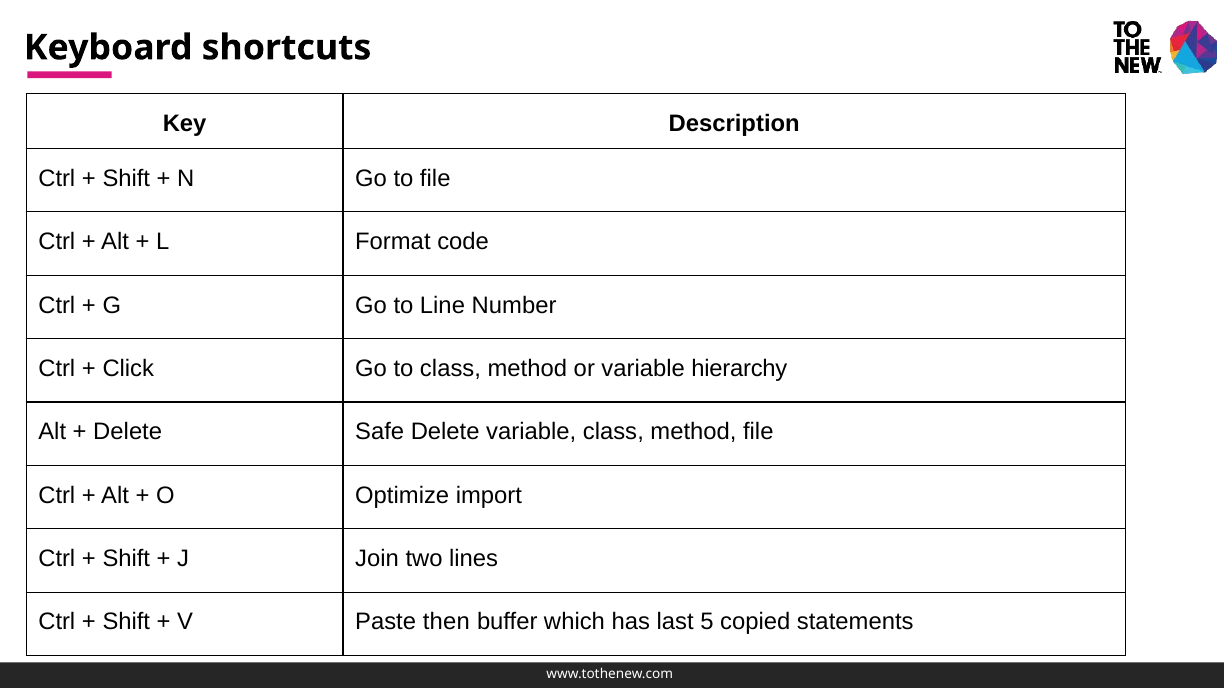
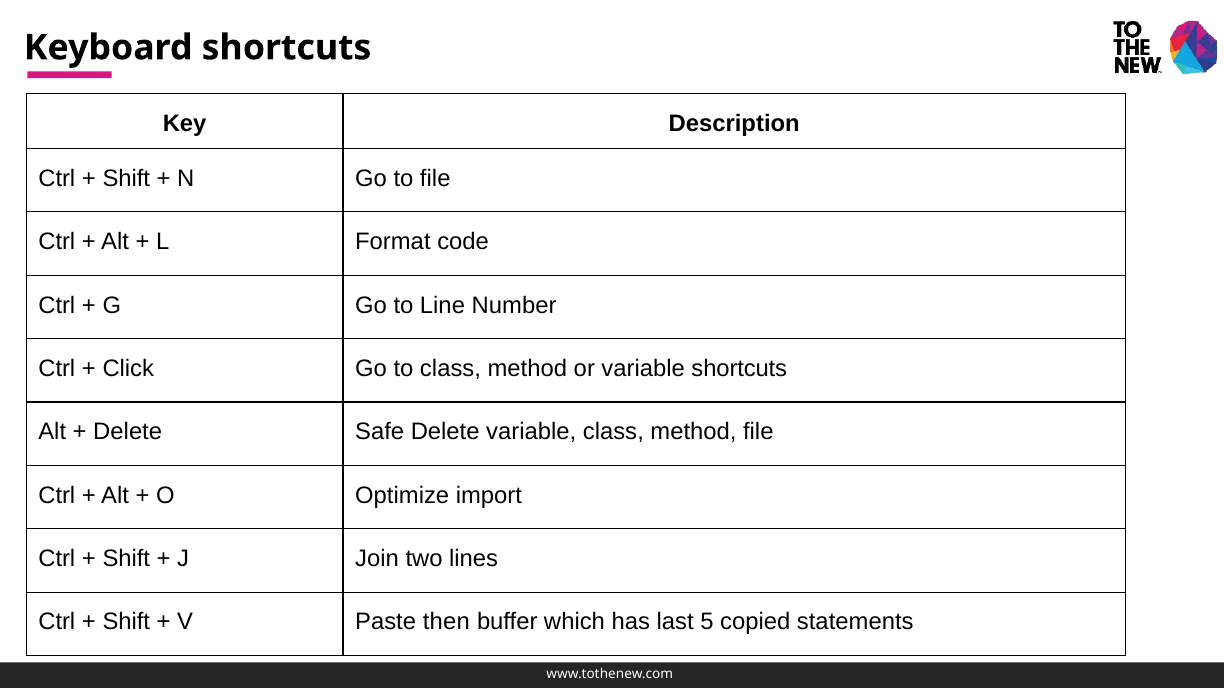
variable hierarchy: hierarchy -> shortcuts
